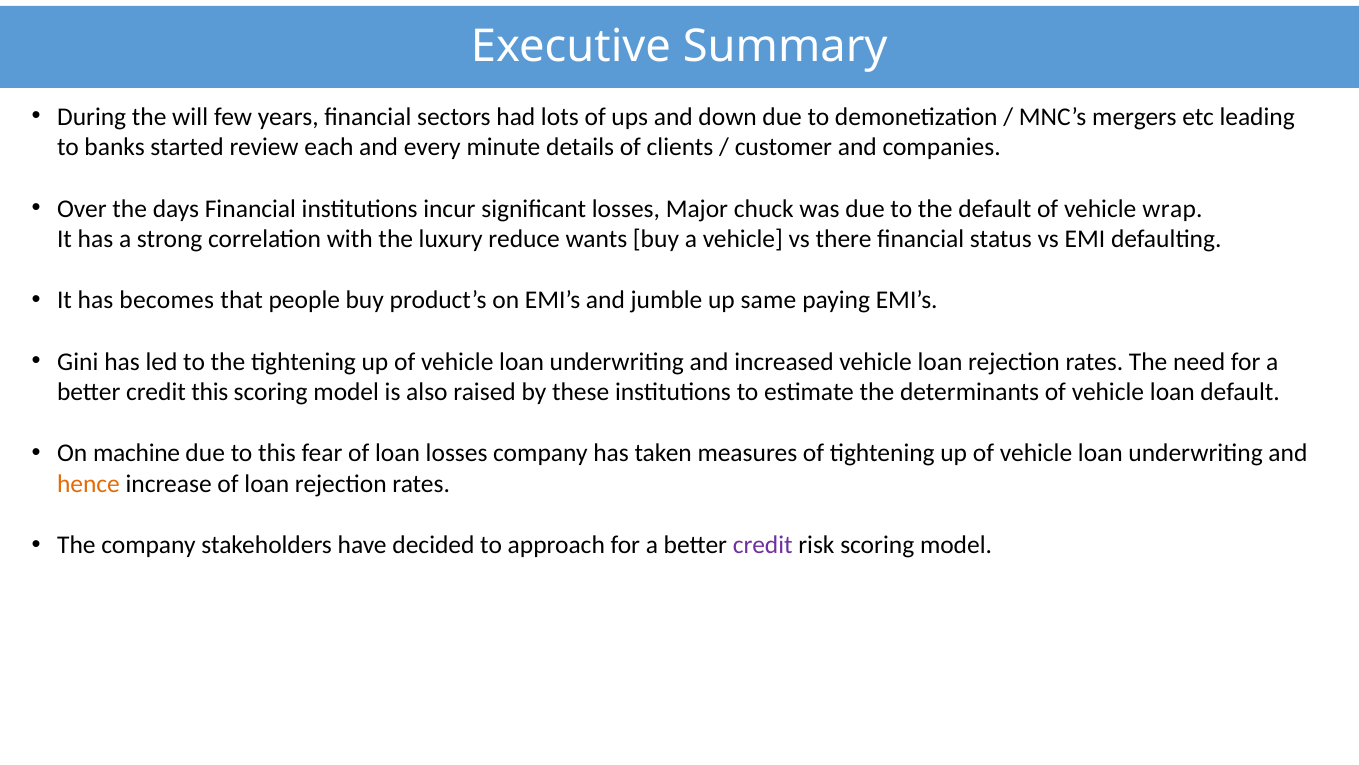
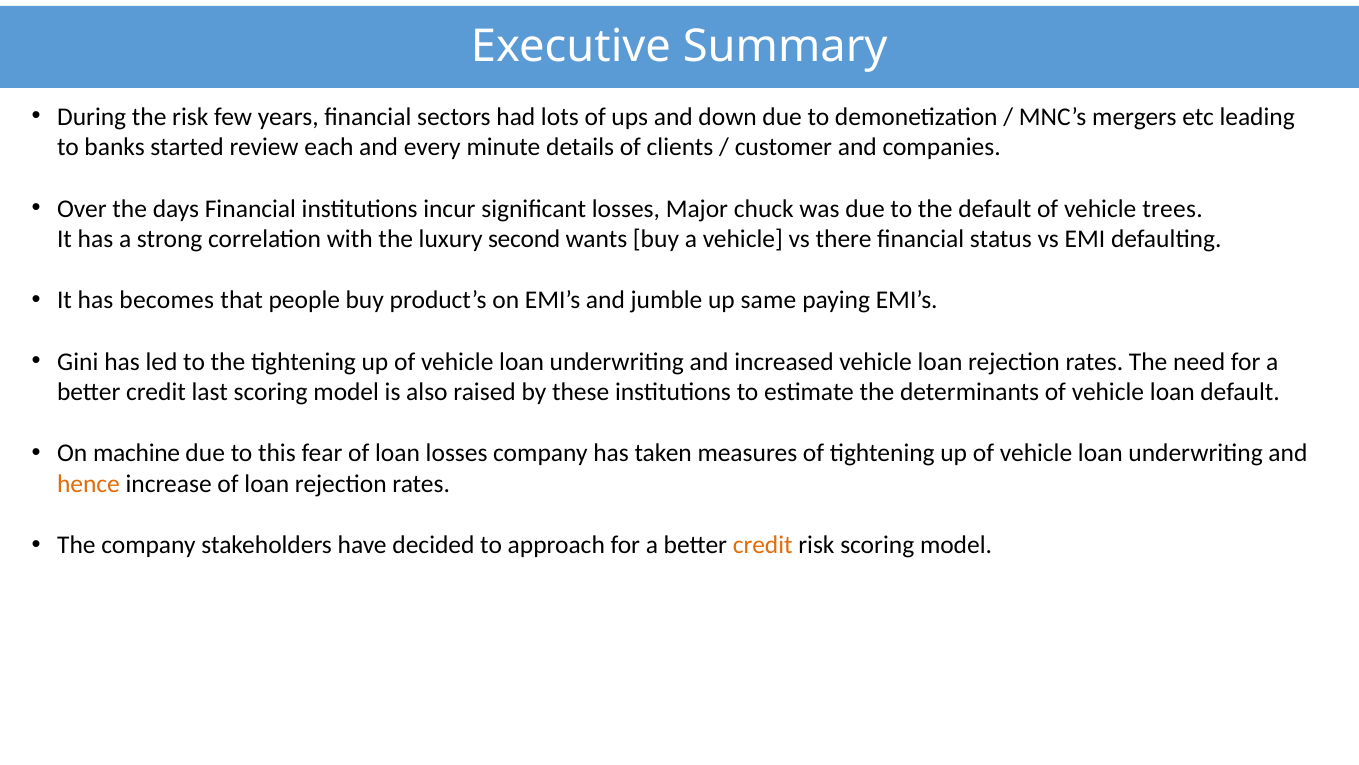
the will: will -> risk
wrap: wrap -> trees
reduce: reduce -> second
credit this: this -> last
credit at (763, 545) colour: purple -> orange
